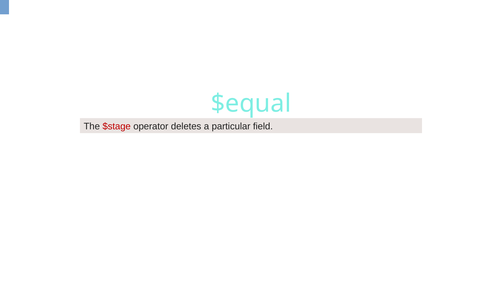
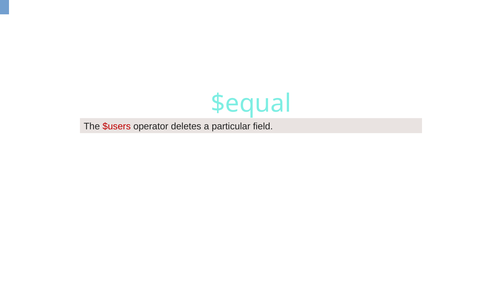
$stage: $stage -> $users
